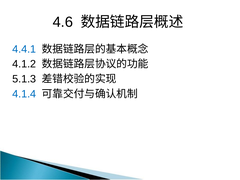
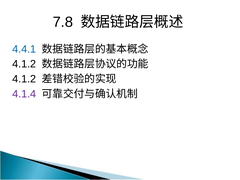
4.6: 4.6 -> 7.8
5.1.3 at (24, 79): 5.1.3 -> 4.1.2
4.1.4 colour: blue -> purple
